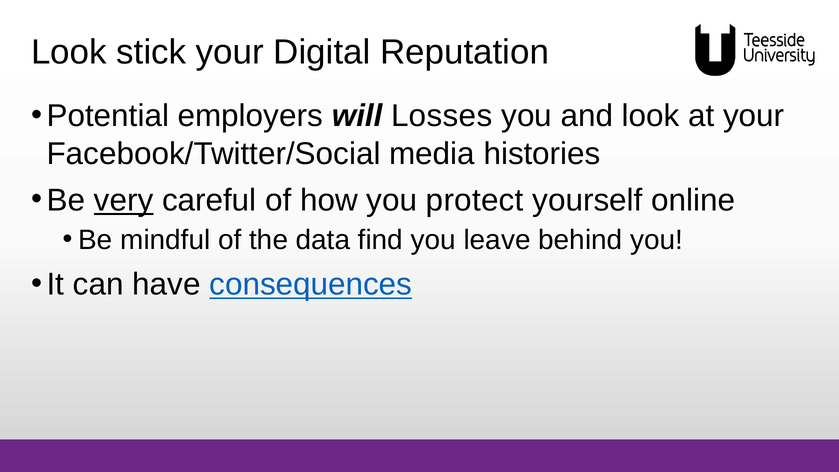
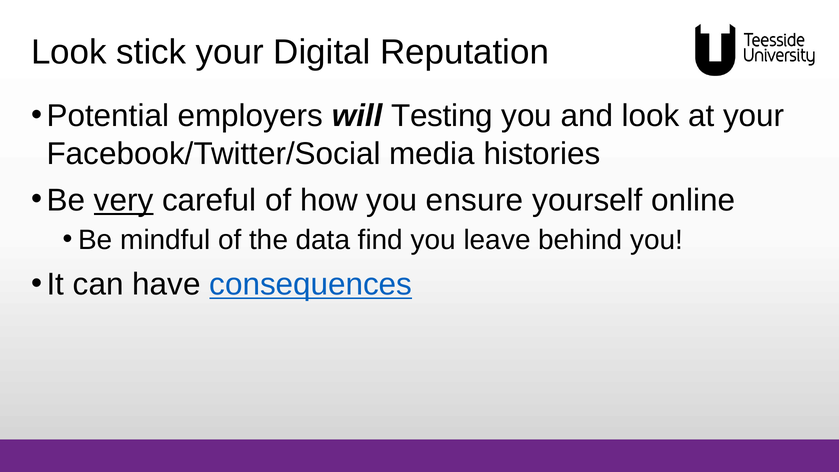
Losses: Losses -> Testing
protect: protect -> ensure
